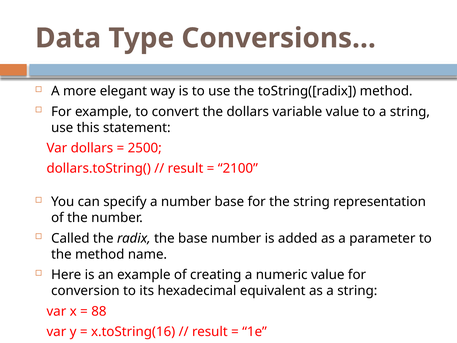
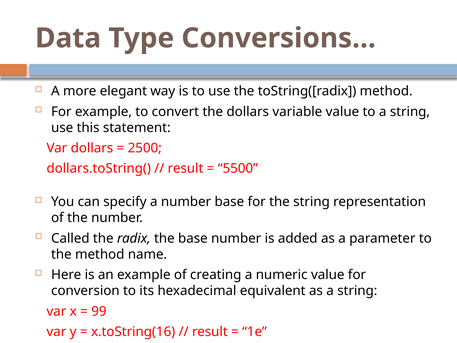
2100: 2100 -> 5500
88: 88 -> 99
